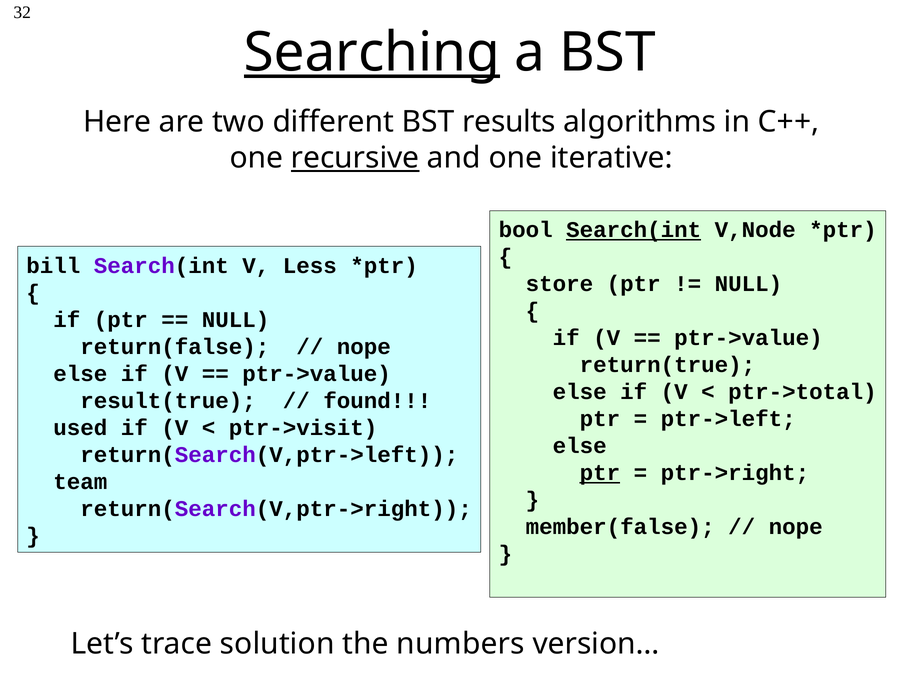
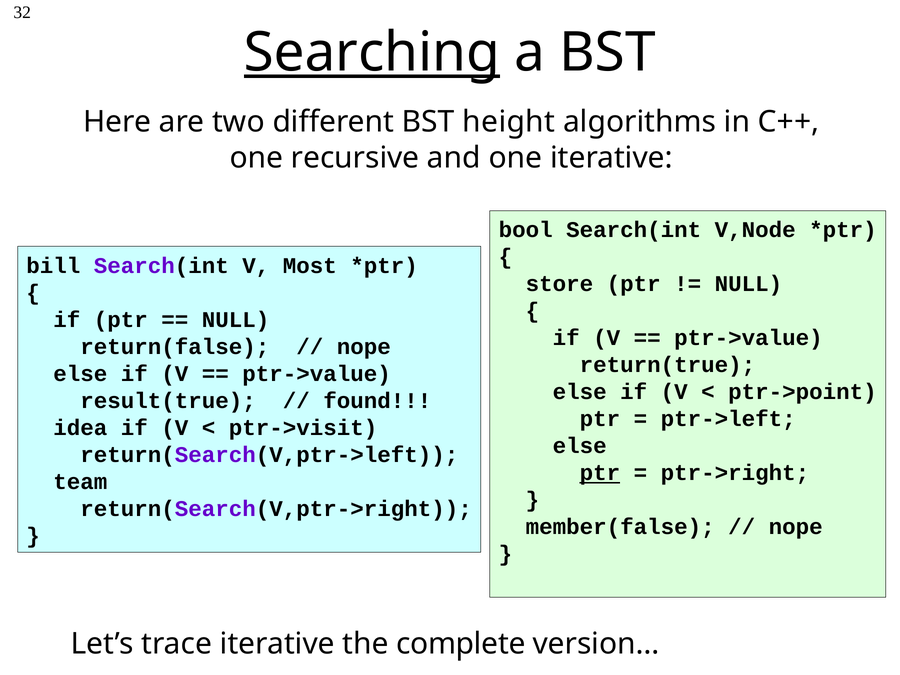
results: results -> height
recursive underline: present -> none
Search(int at (634, 230) underline: present -> none
Less: Less -> Most
ptr->total: ptr->total -> ptr->point
used: used -> idea
trace solution: solution -> iterative
numbers: numbers -> complete
